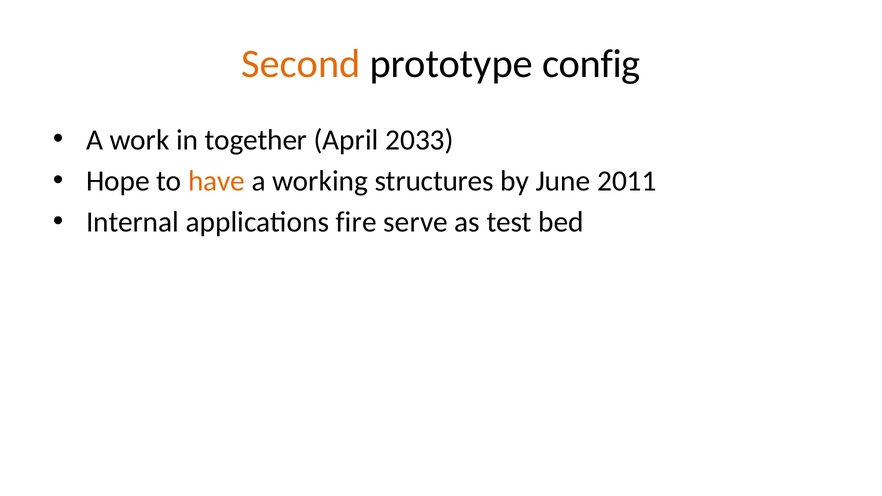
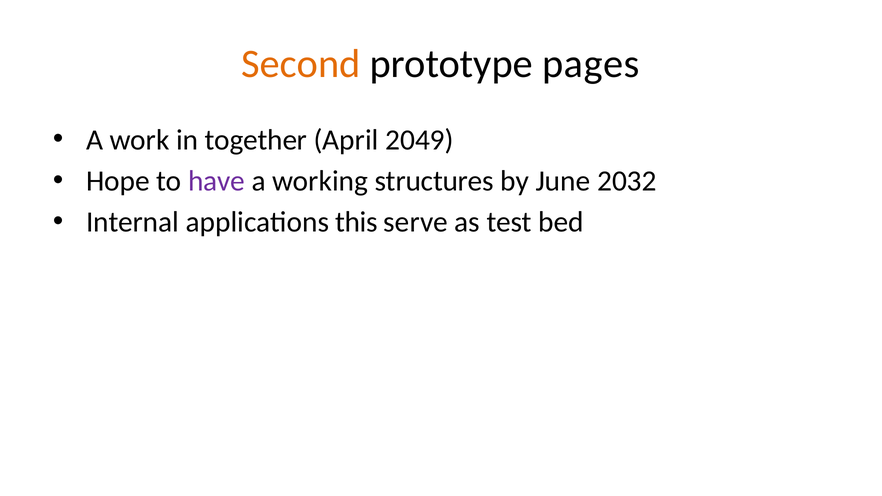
config: config -> pages
2033: 2033 -> 2049
have colour: orange -> purple
2011: 2011 -> 2032
fire: fire -> this
